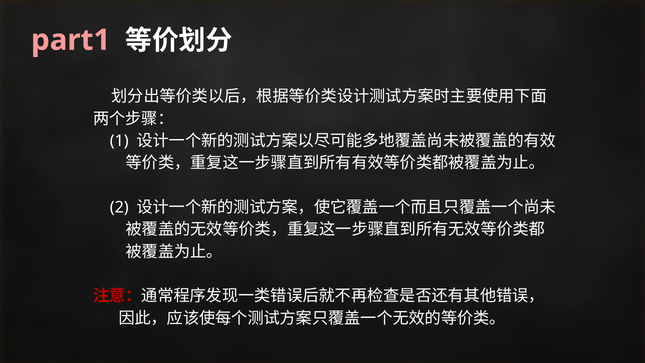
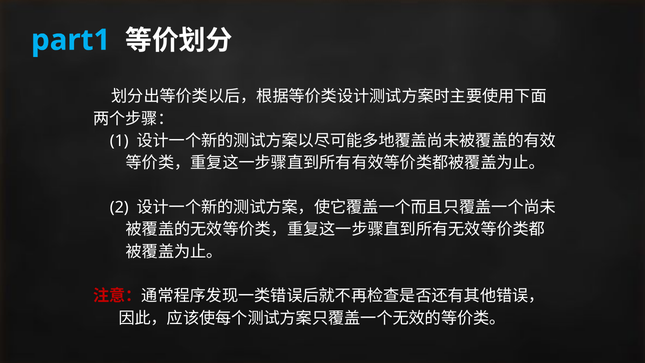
part1 colour: pink -> light blue
